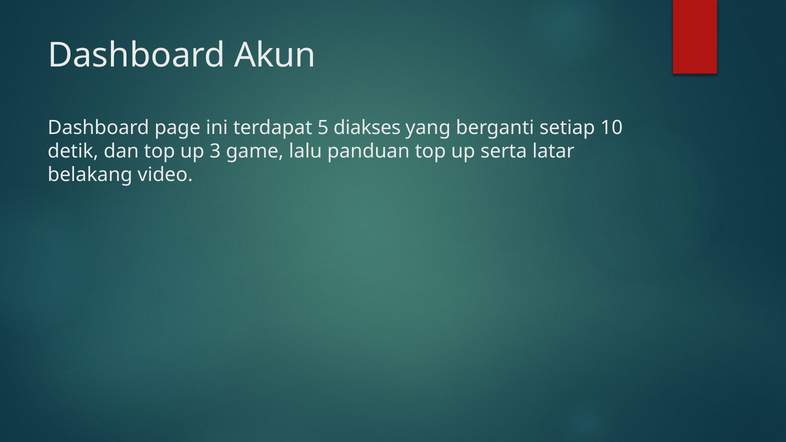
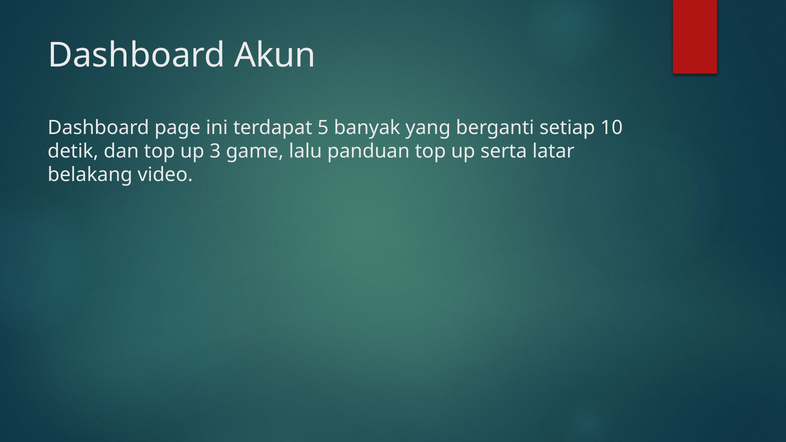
diakses: diakses -> banyak
